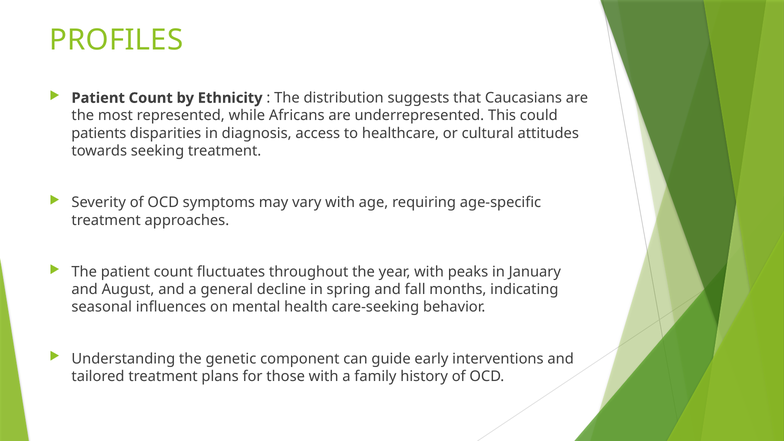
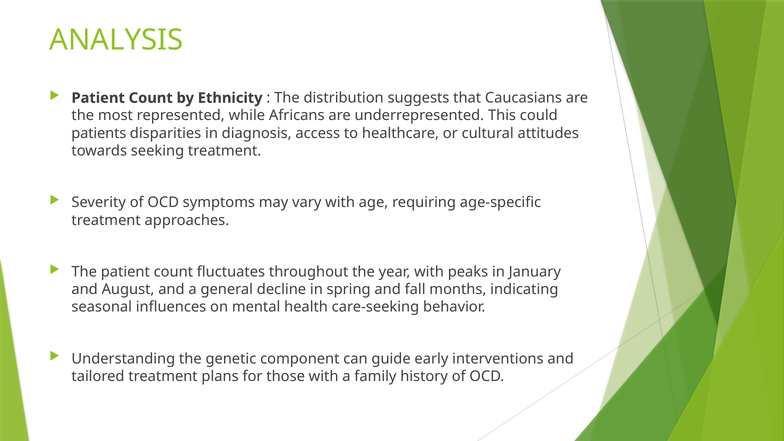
PROFILES: PROFILES -> ANALYSIS
